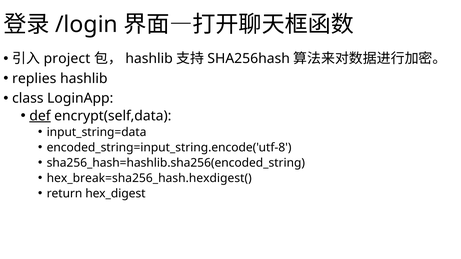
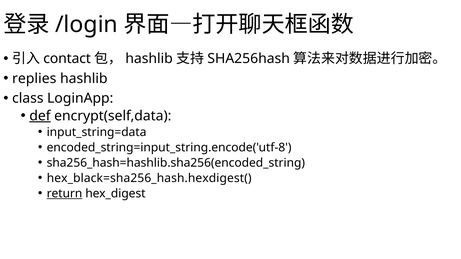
project: project -> contact
hex_break=sha256_hash.hexdigest(: hex_break=sha256_hash.hexdigest( -> hex_black=sha256_hash.hexdigest(
return underline: none -> present
